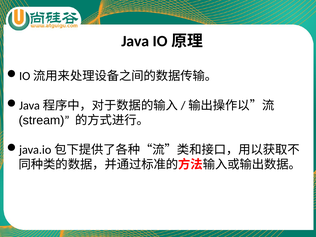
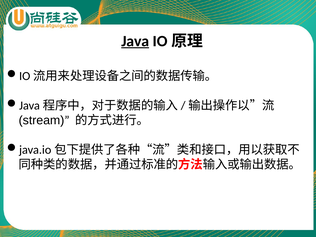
Java underline: none -> present
